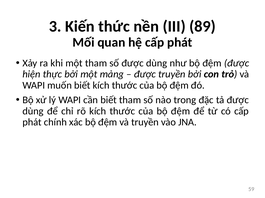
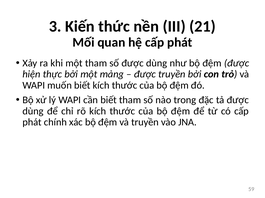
89: 89 -> 21
